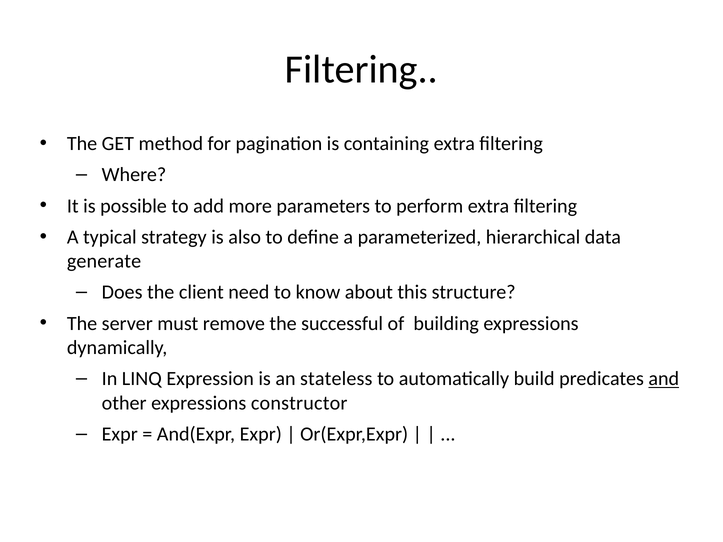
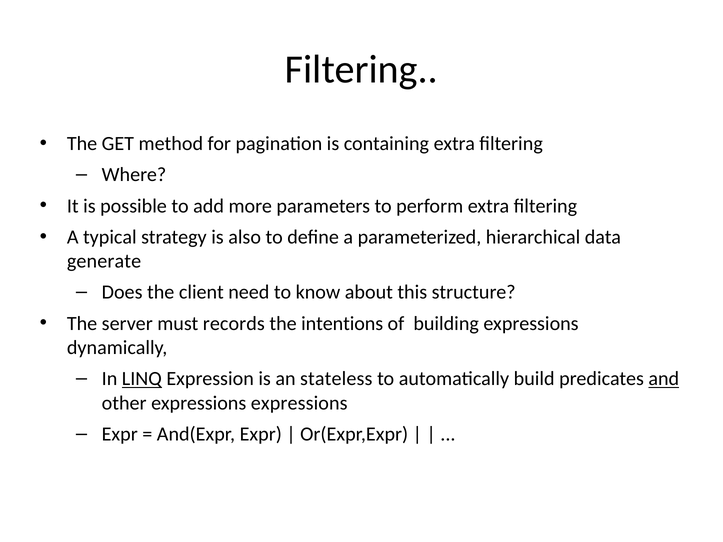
remove: remove -> records
successful: successful -> intentions
LINQ underline: none -> present
expressions constructor: constructor -> expressions
